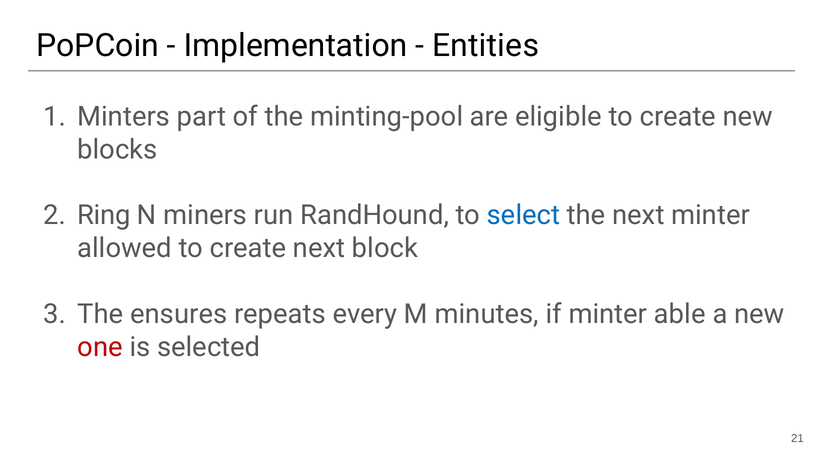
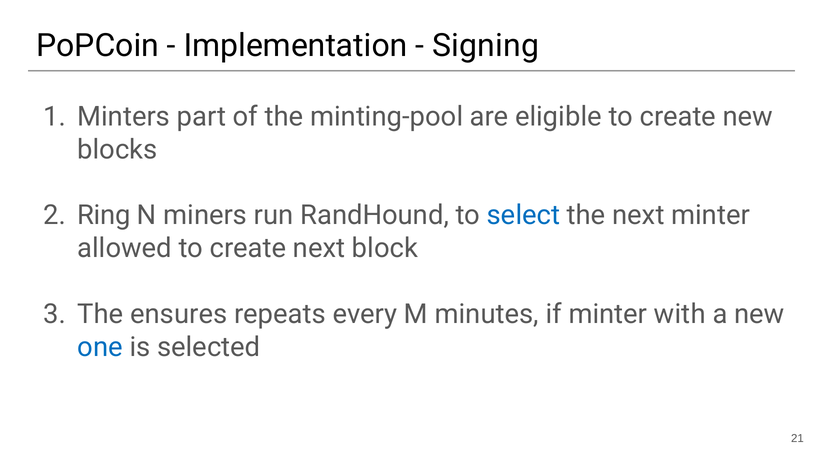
Entities: Entities -> Signing
able: able -> with
one colour: red -> blue
